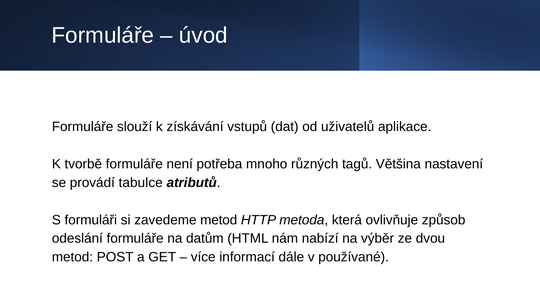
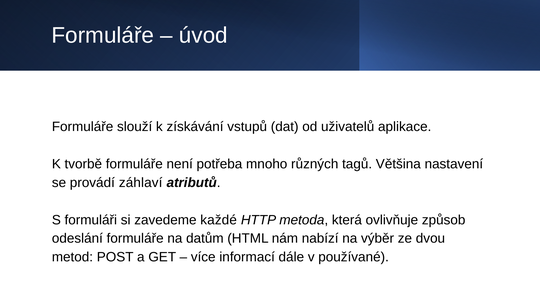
tabulce: tabulce -> záhlaví
zavedeme metod: metod -> každé
